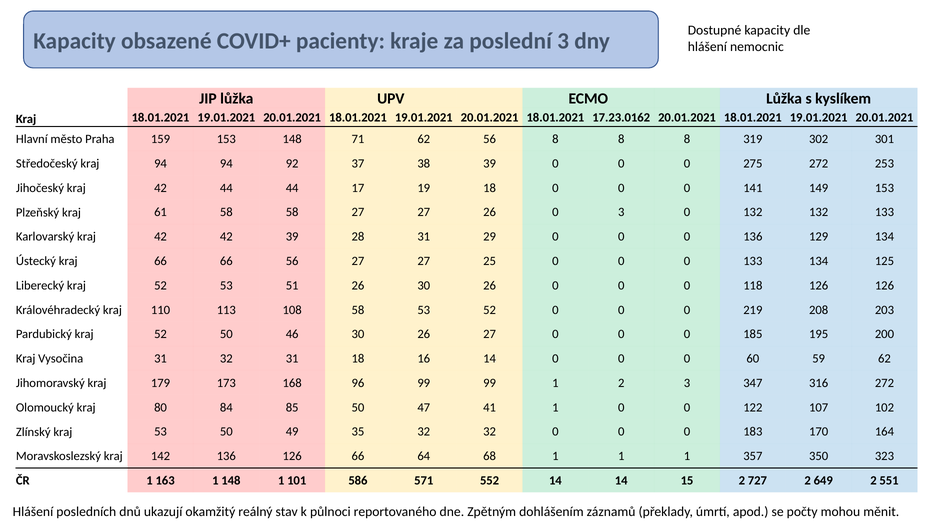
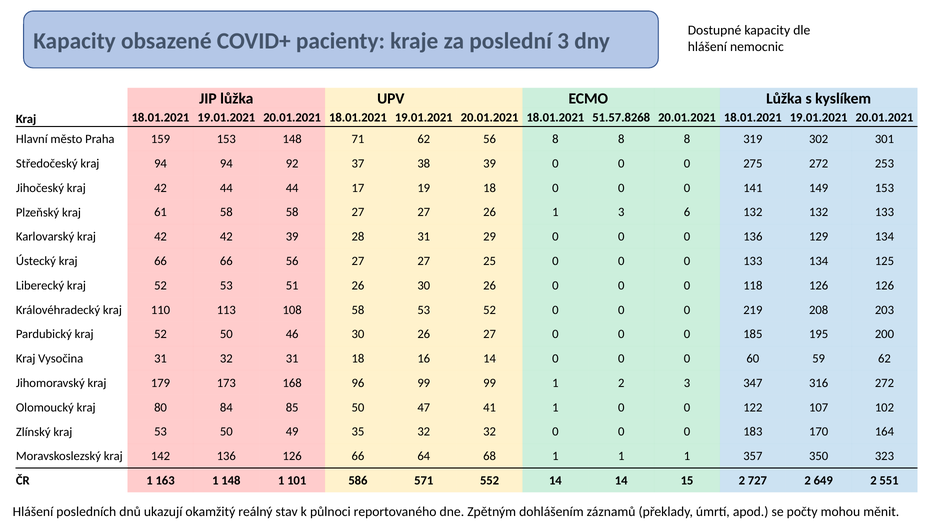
17.23.0162: 17.23.0162 -> 51.57.8268
27 26 0: 0 -> 1
3 0: 0 -> 6
